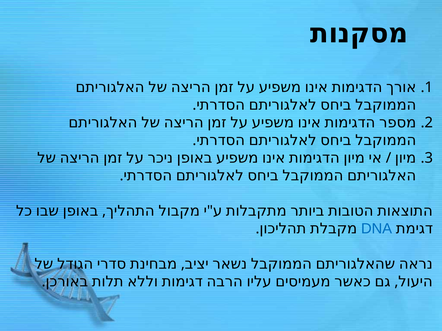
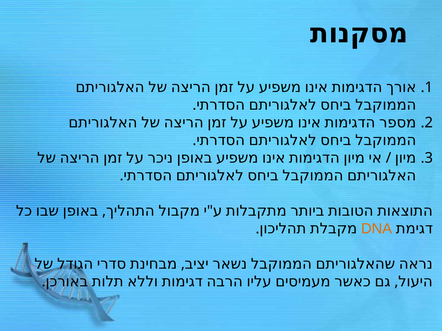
DNA colour: blue -> orange
